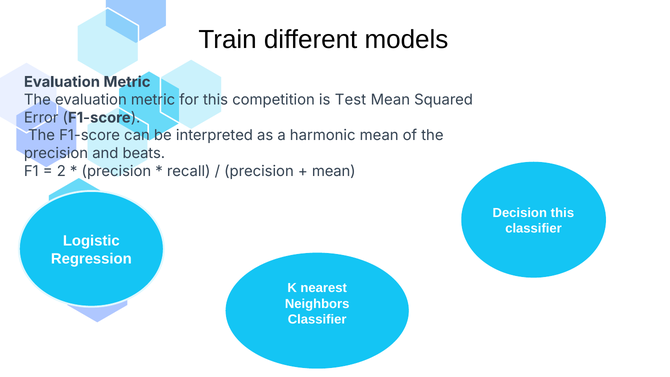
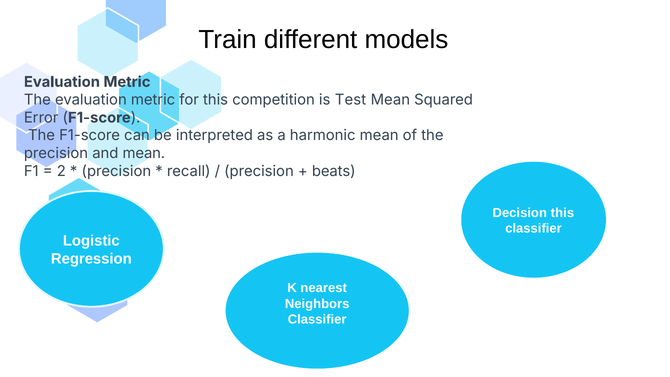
and beats: beats -> mean
mean at (334, 171): mean -> beats
